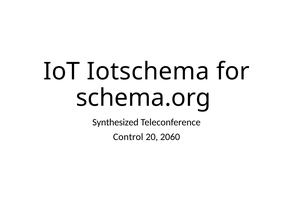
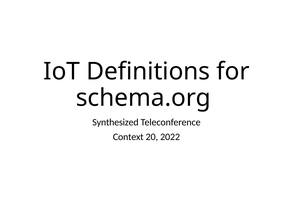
Iotschema: Iotschema -> Definitions
Control: Control -> Context
2060: 2060 -> 2022
